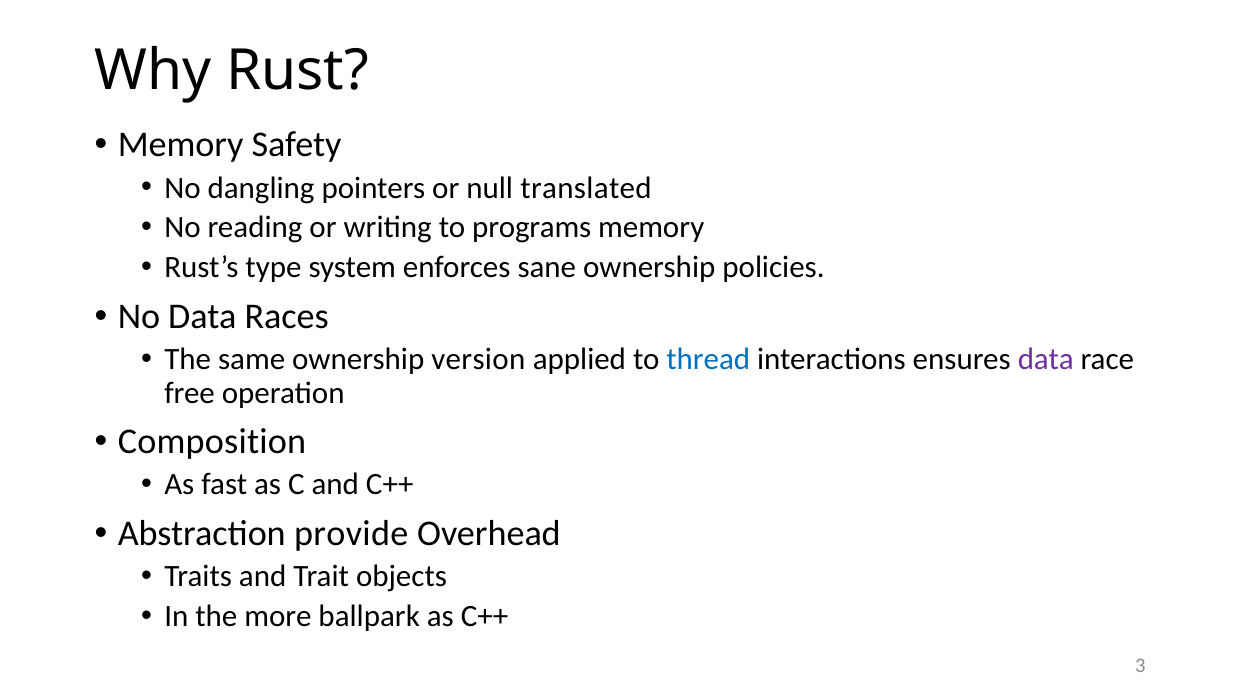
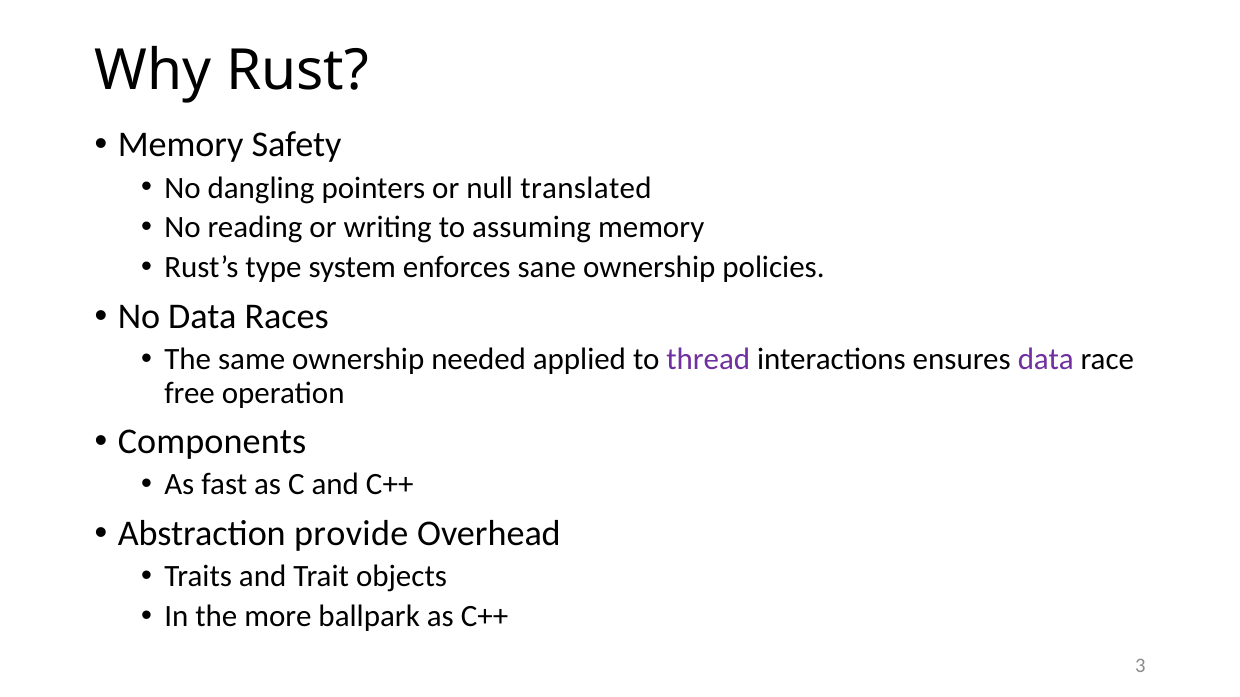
programs: programs -> assuming
version: version -> needed
thread colour: blue -> purple
Composition: Composition -> Components
